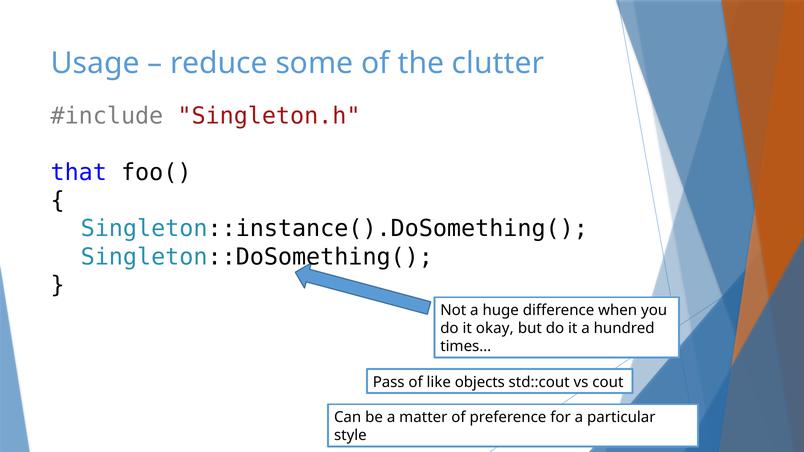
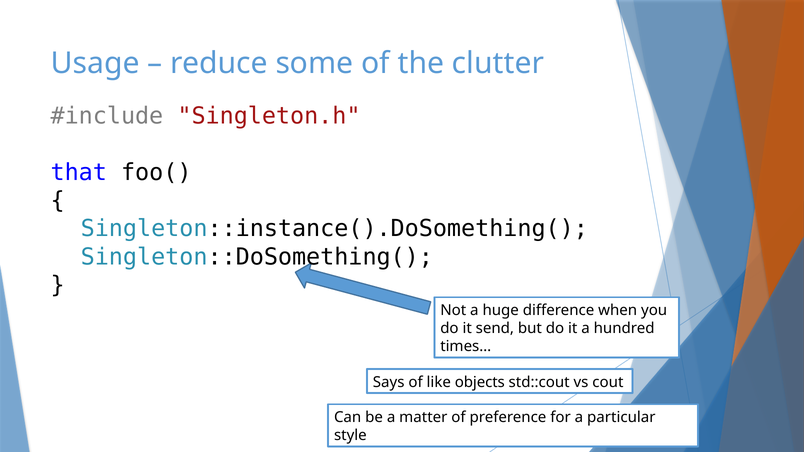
okay: okay -> send
Pass: Pass -> Says
